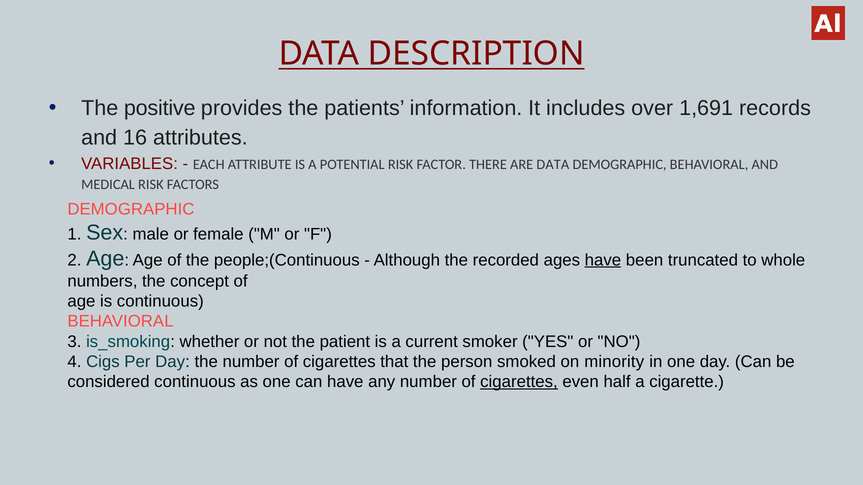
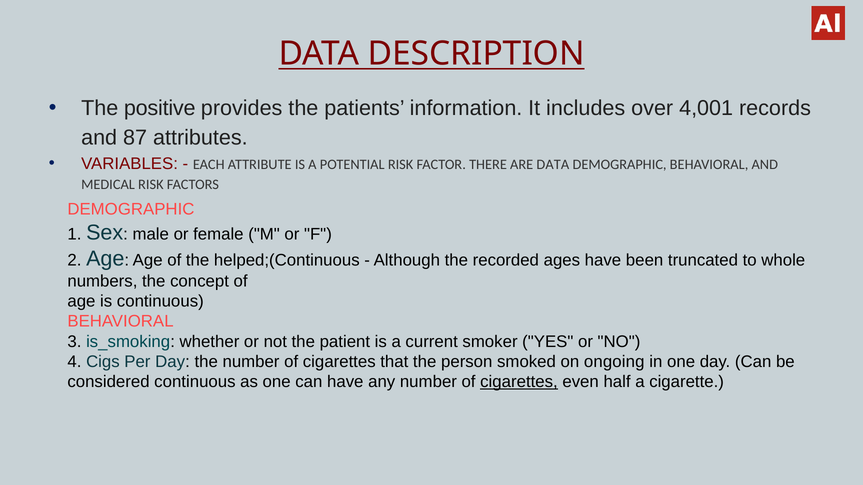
1,691: 1,691 -> 4,001
16: 16 -> 87
people;(Continuous: people;(Continuous -> helped;(Continuous
have at (603, 260) underline: present -> none
minority: minority -> ongoing
